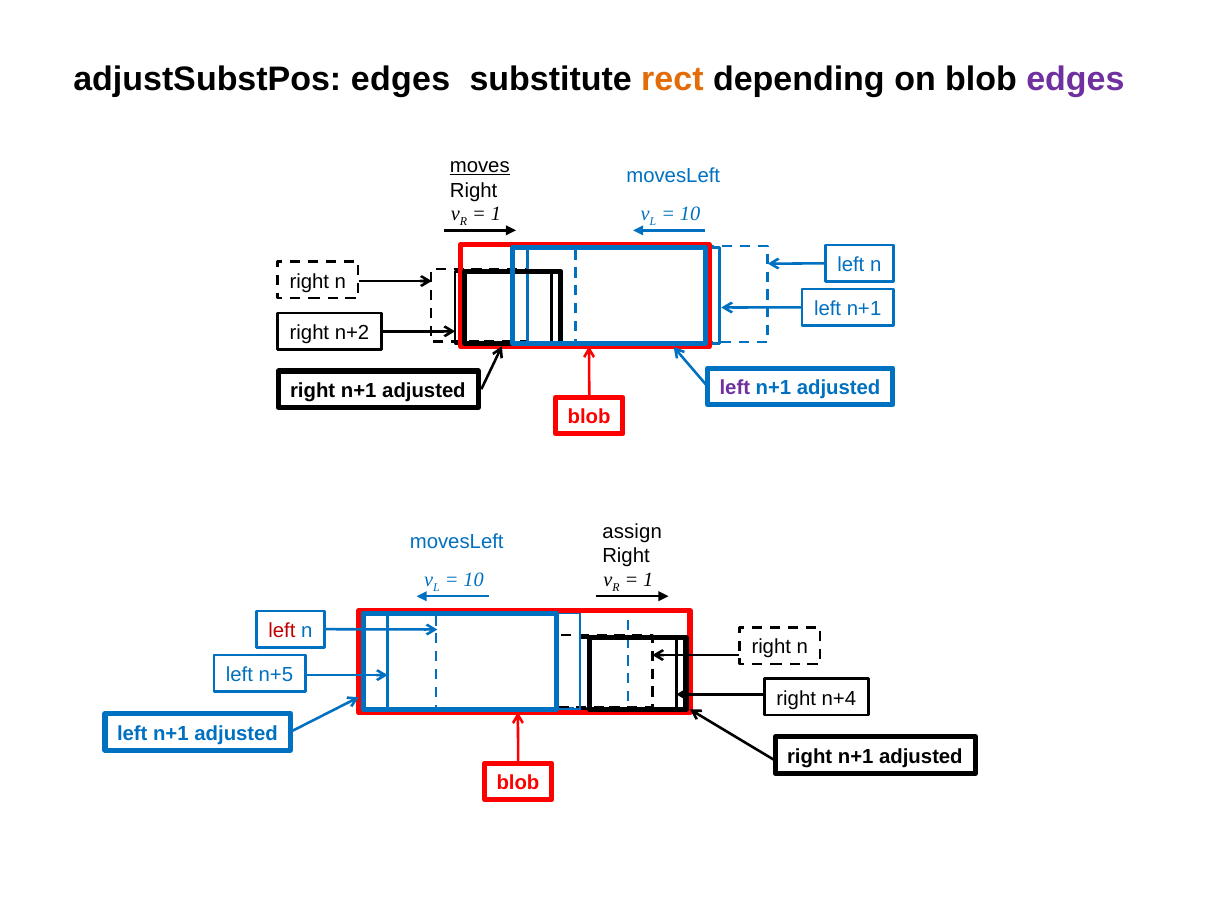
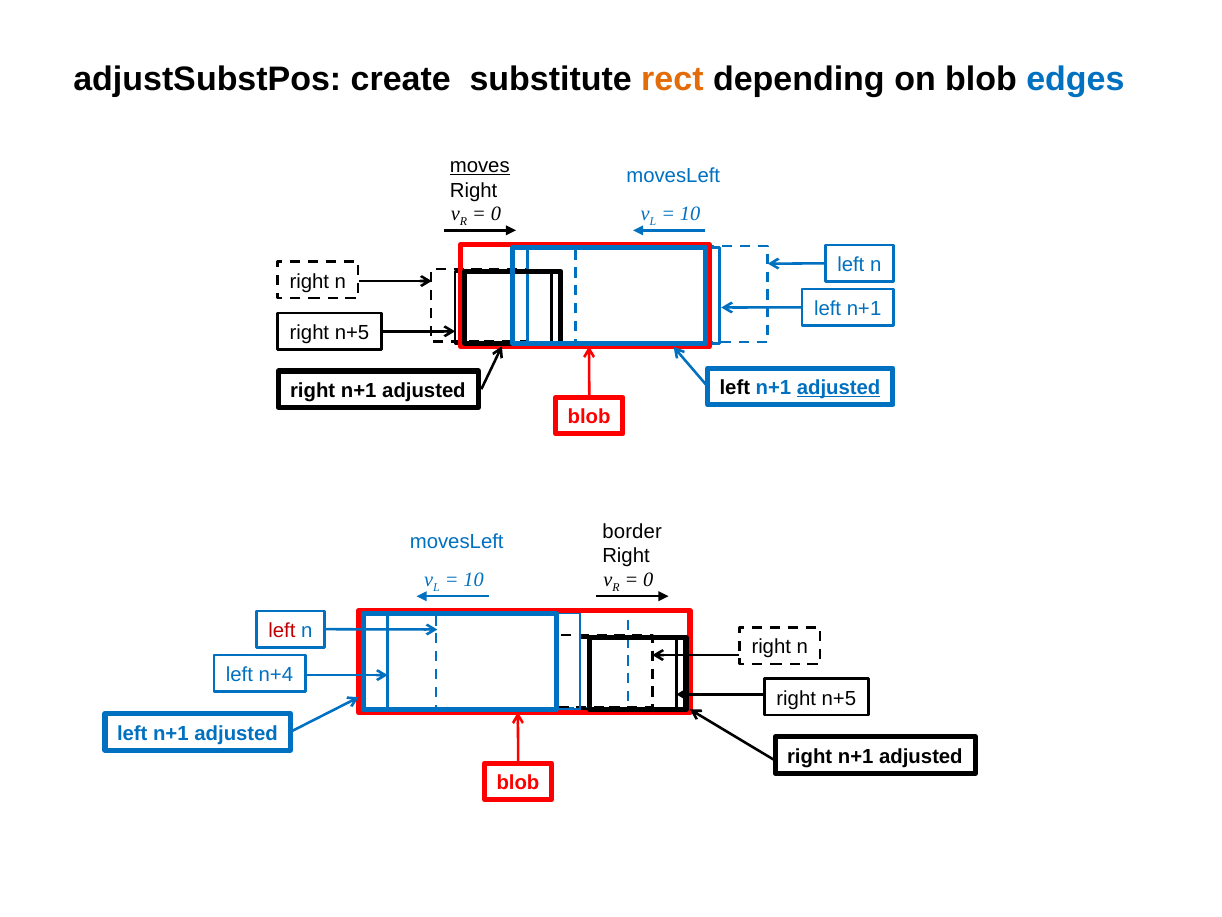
adjustSubstPos edges: edges -> create
edges at (1075, 79) colour: purple -> blue
1 at (496, 214): 1 -> 0
n+2 at (352, 332): n+2 -> n+5
left at (735, 388) colour: purple -> black
adjusted at (839, 388) underline: none -> present
assign: assign -> border
1 at (648, 580): 1 -> 0
n+5: n+5 -> n+4
n+4 at (839, 698): n+4 -> n+5
